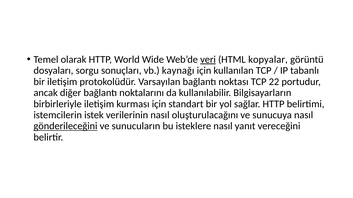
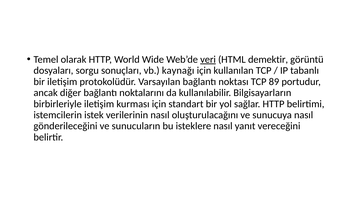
kopyalar: kopyalar -> demektir
22: 22 -> 89
gönderileceğini underline: present -> none
